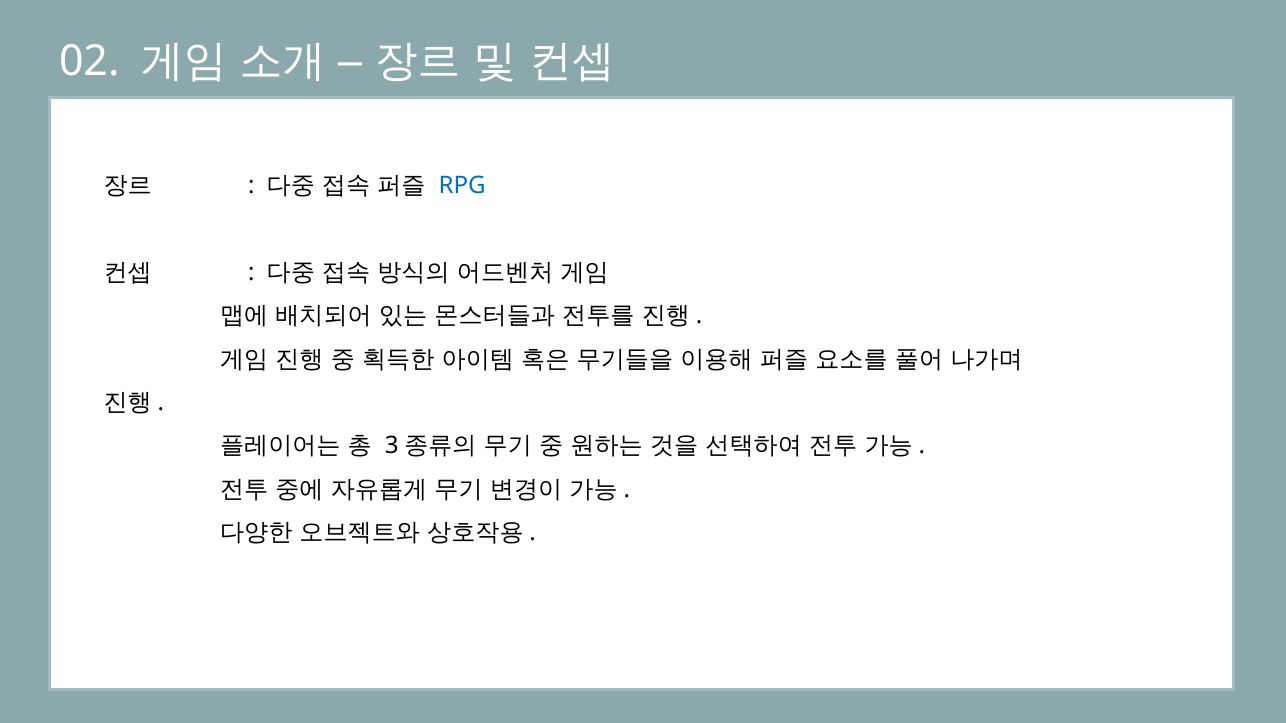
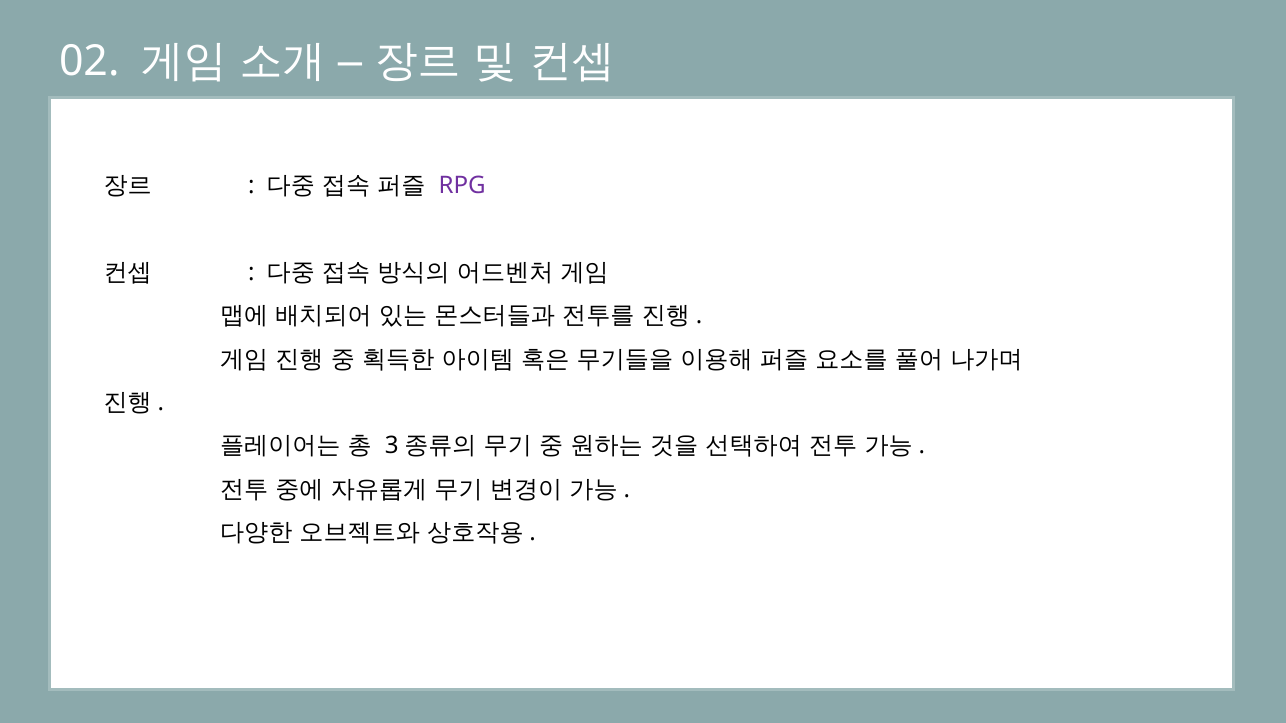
RPG colour: blue -> purple
